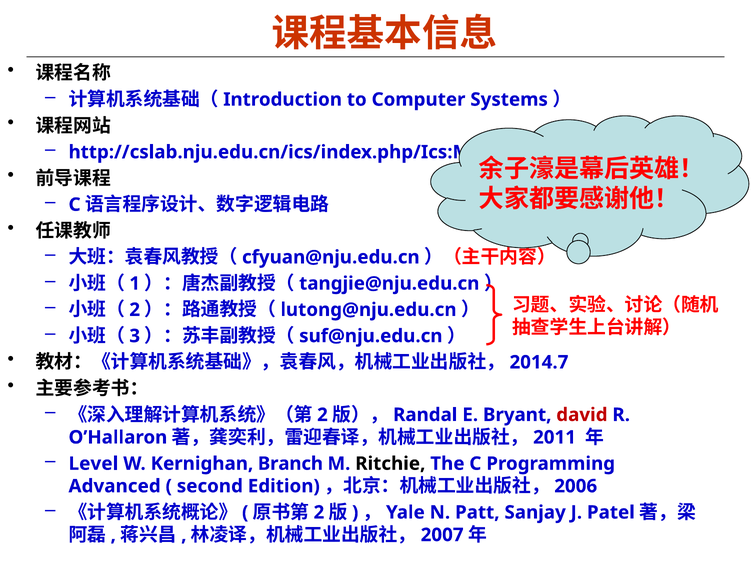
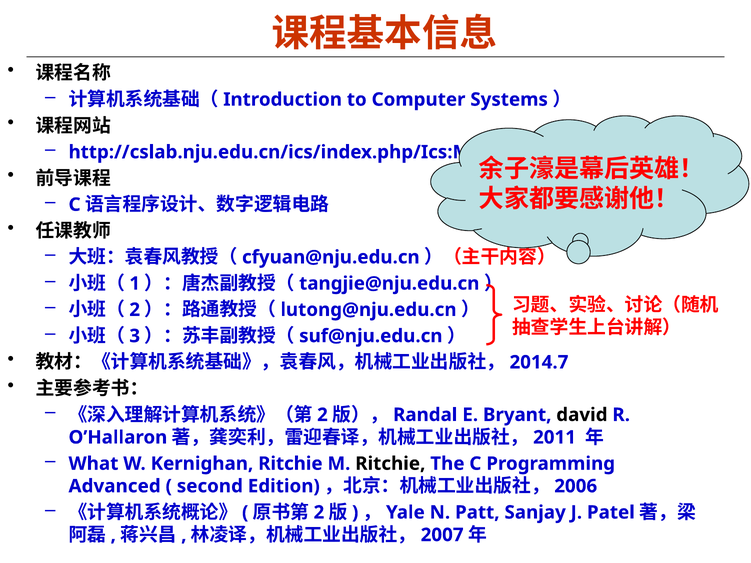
david colour: red -> black
Level: Level -> What
Kernighan Branch: Branch -> Ritchie
